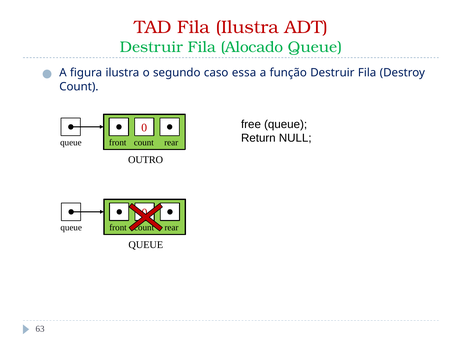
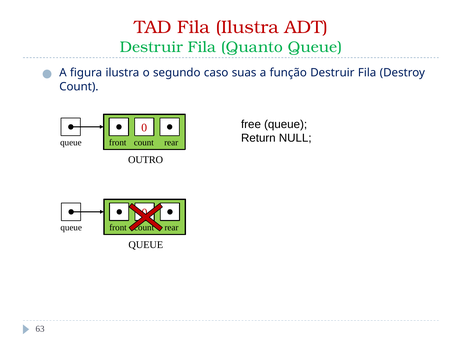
Alocado: Alocado -> Quanto
essa: essa -> suas
